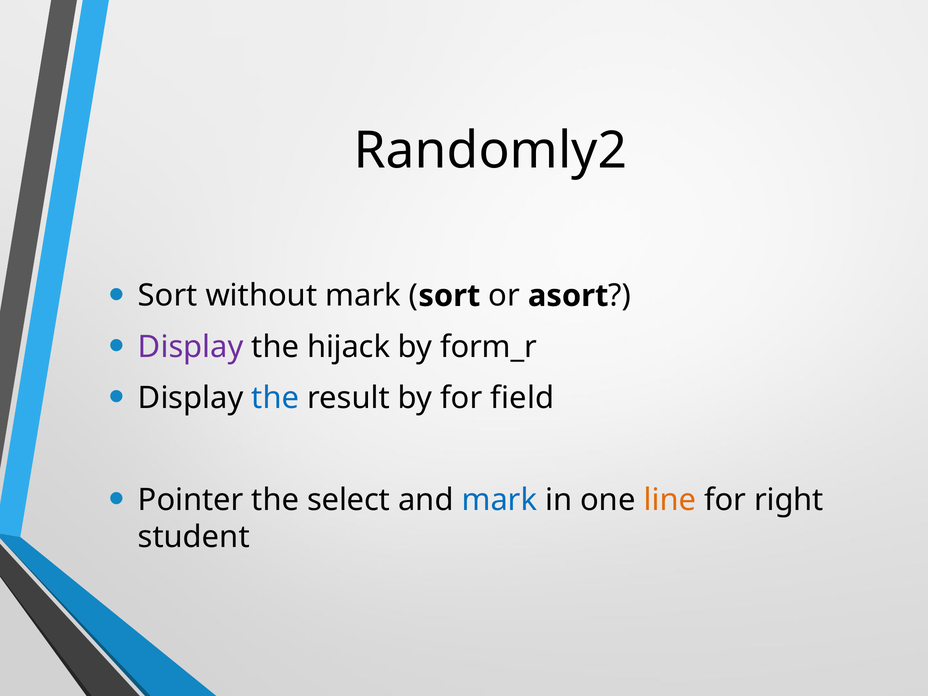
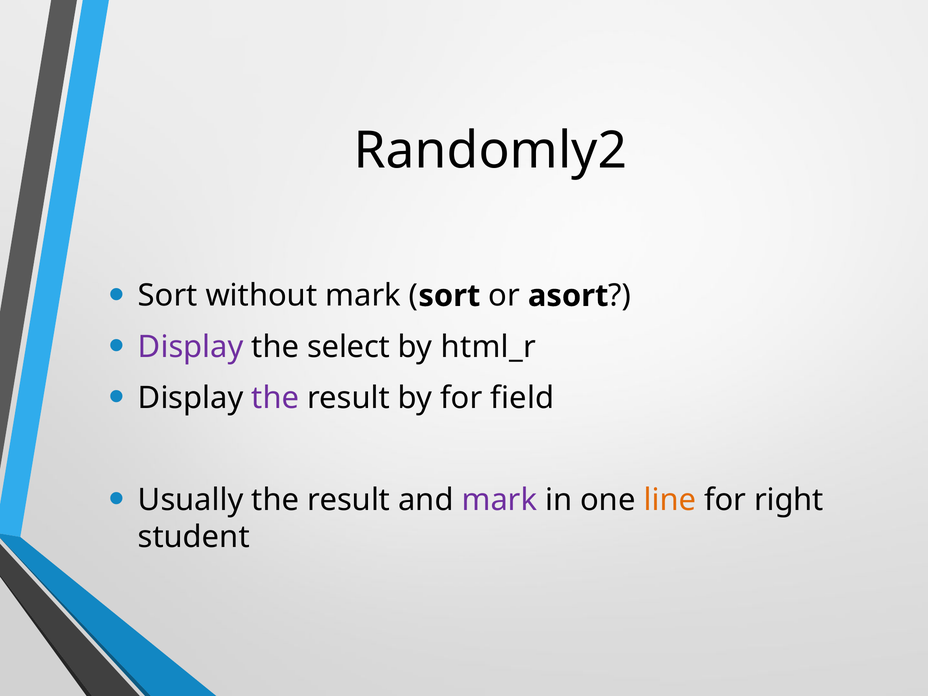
hijack: hijack -> select
form_r: form_r -> html_r
the at (275, 398) colour: blue -> purple
Pointer: Pointer -> Usually
select at (349, 500): select -> result
mark at (499, 500) colour: blue -> purple
